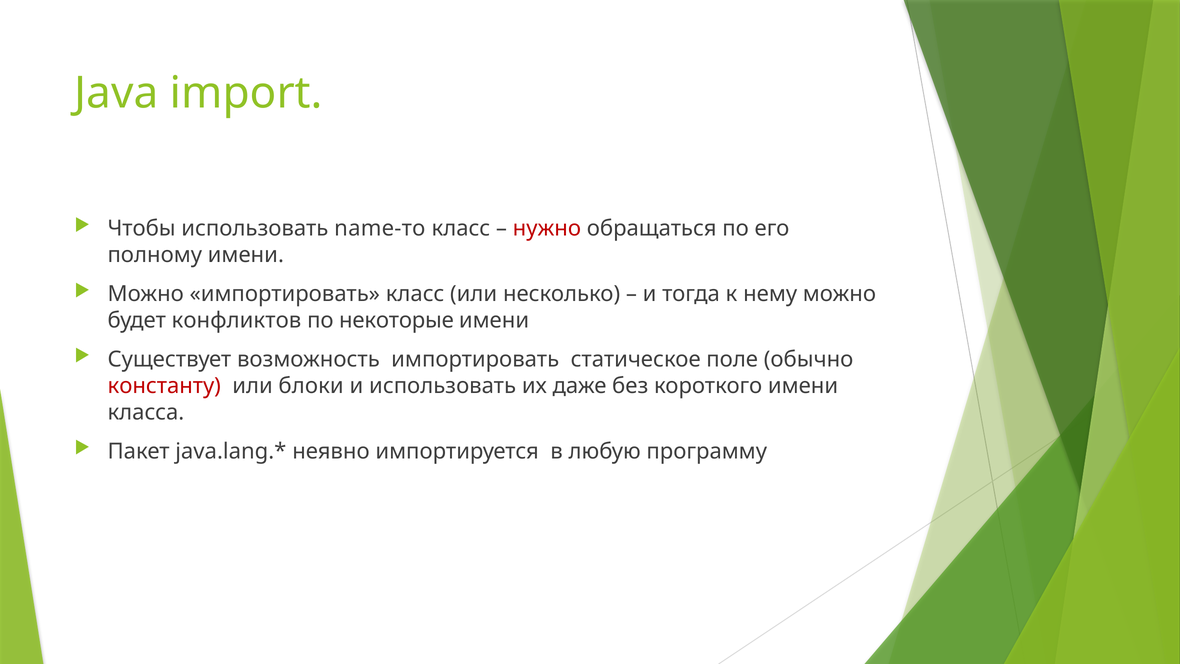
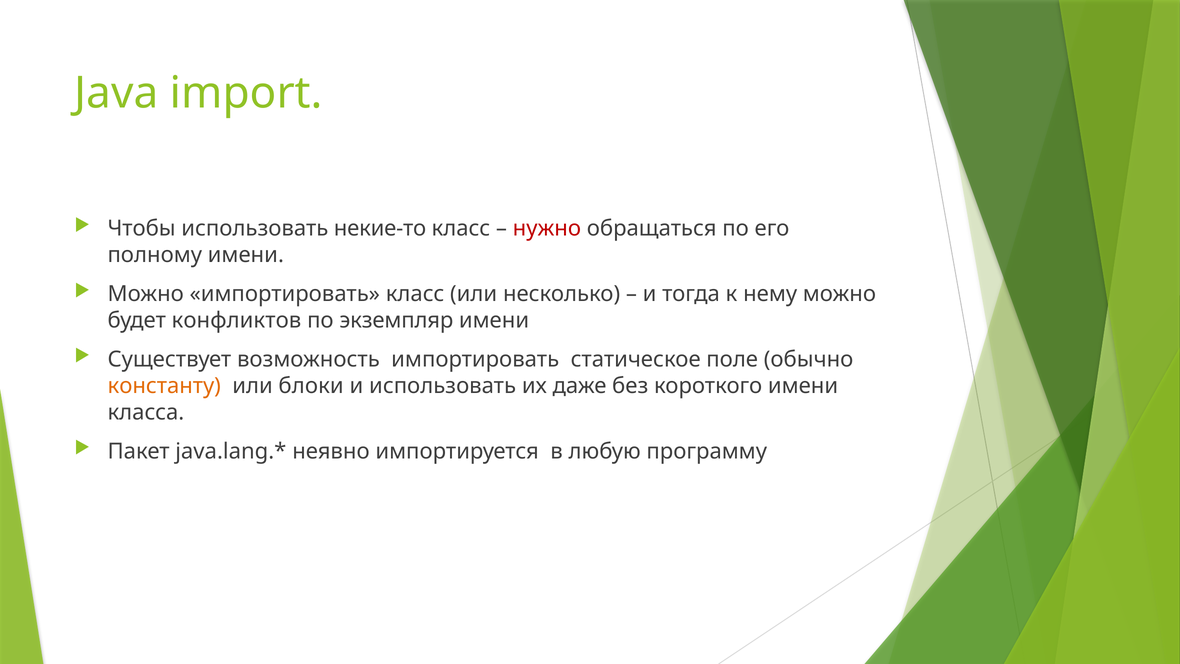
name-то: name-то -> некие-то
некоторые: некоторые -> экземпляр
константу colour: red -> orange
